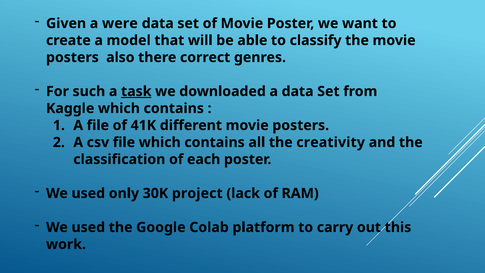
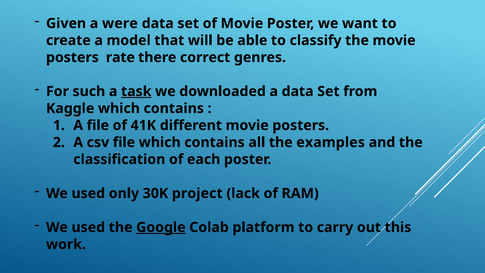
also: also -> rate
creativity: creativity -> examples
Google underline: none -> present
